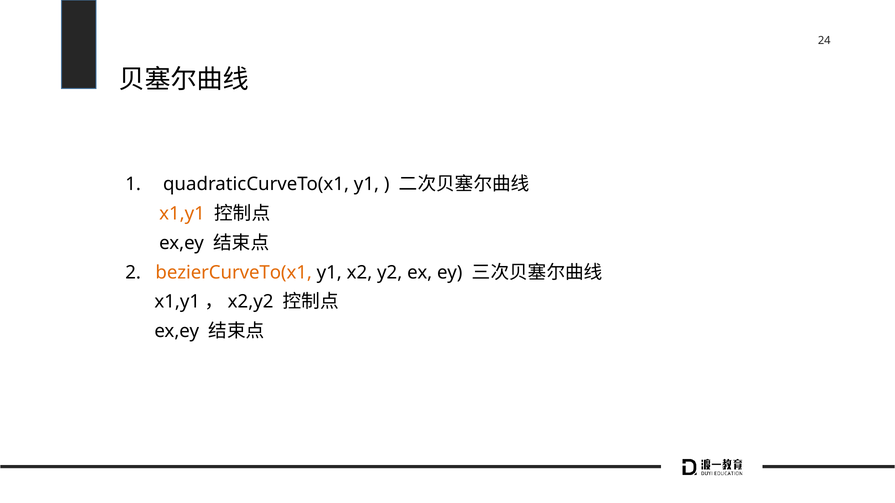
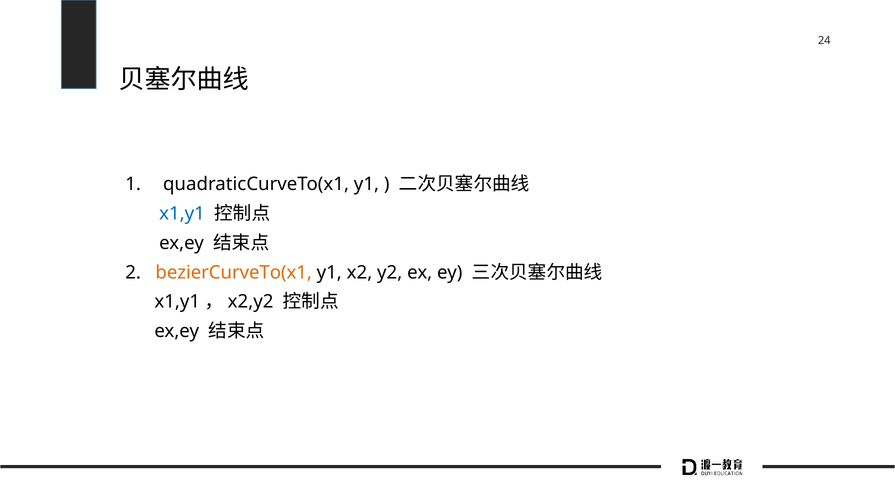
x1,y1 at (182, 214) colour: orange -> blue
